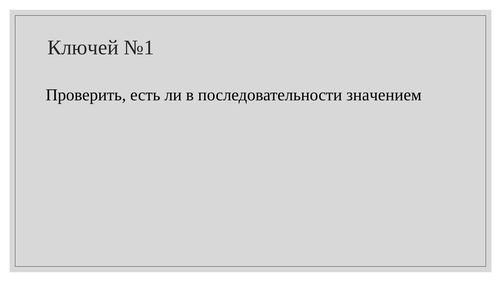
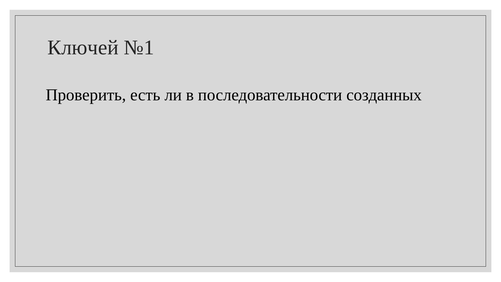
значением: значением -> созданных
